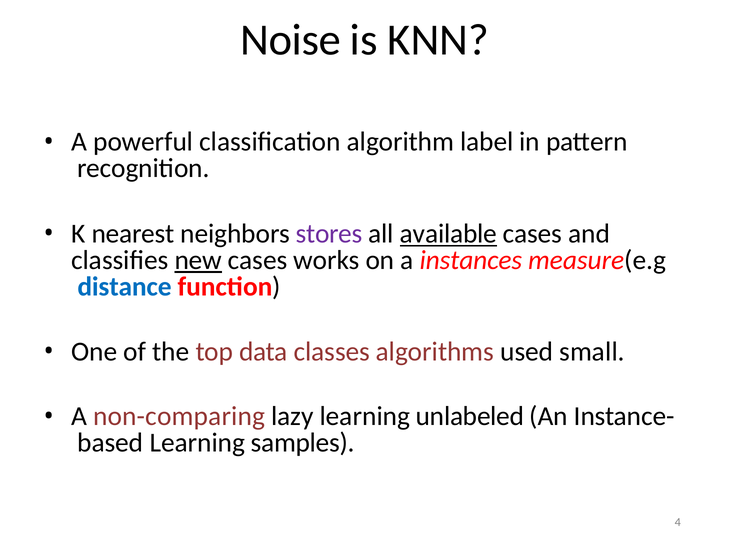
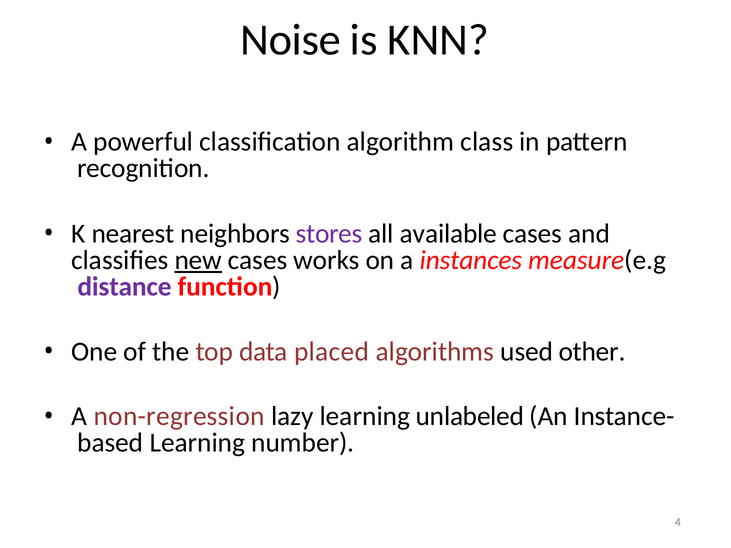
label: label -> class
available underline: present -> none
distance colour: blue -> purple
classes: classes -> placed
small: small -> other
non-comparing: non-comparing -> non-regression
samples: samples -> number
